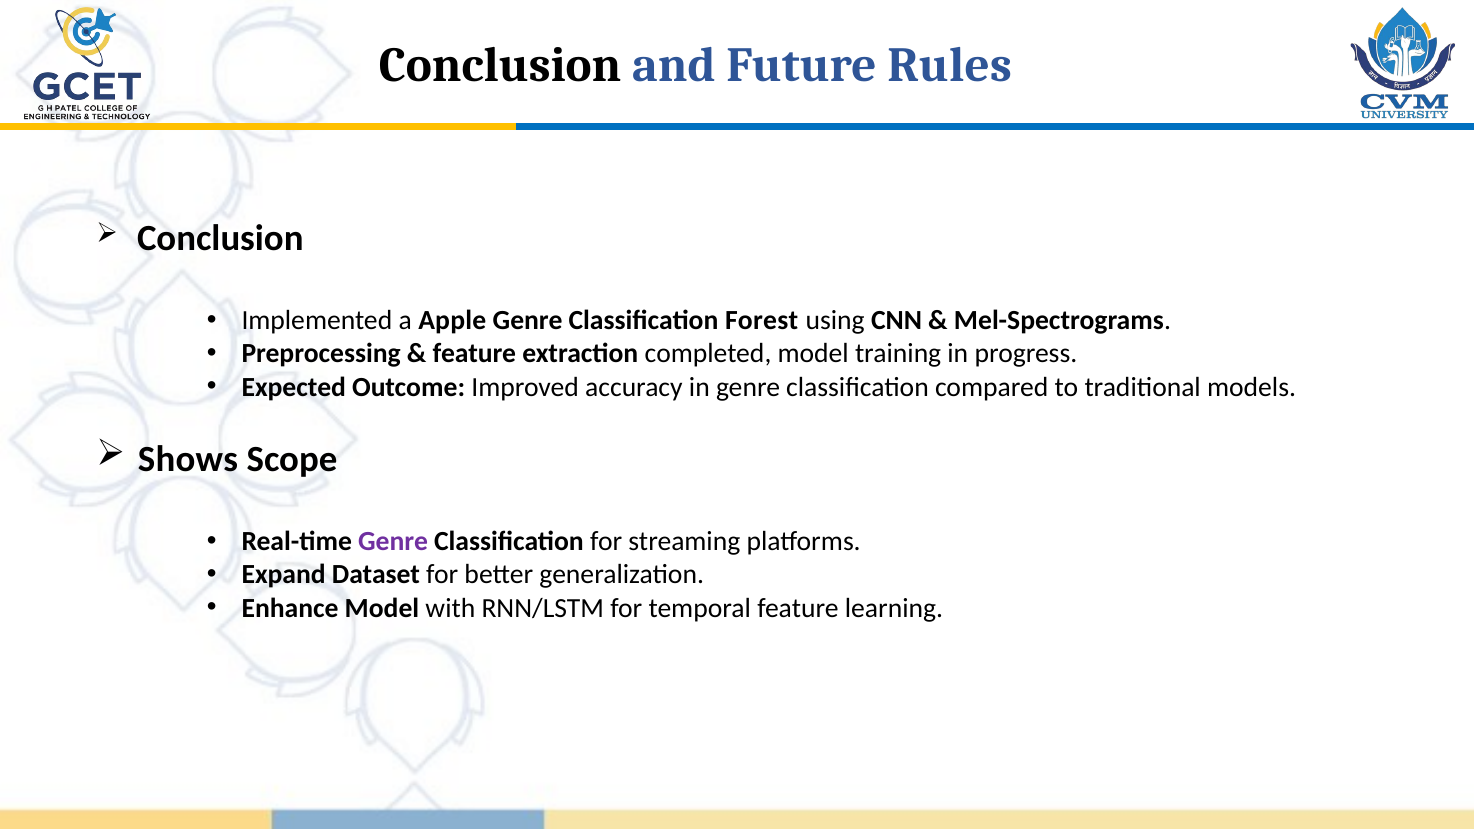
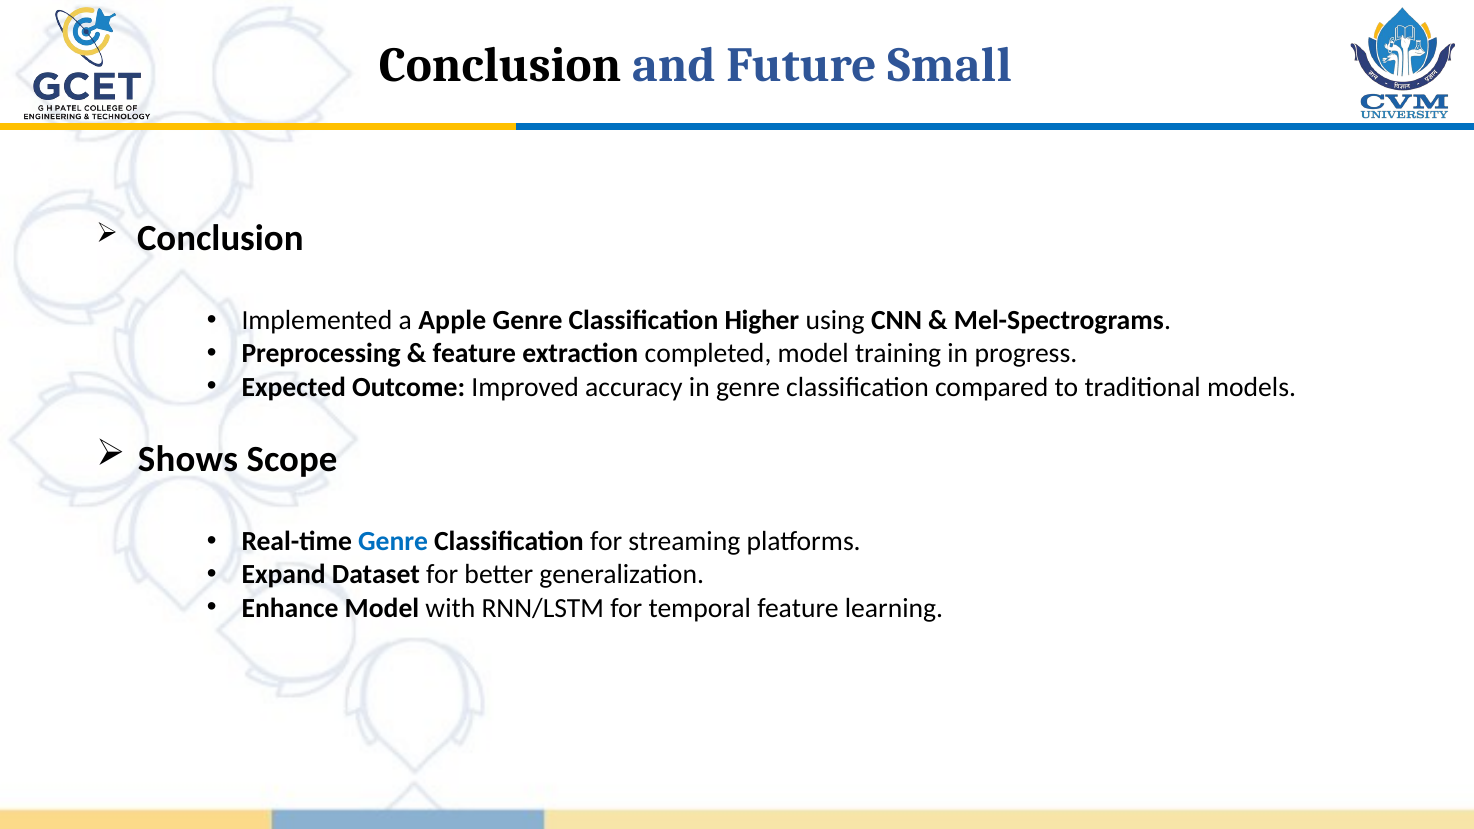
Rules: Rules -> Small
Forest: Forest -> Higher
Genre at (393, 542) colour: purple -> blue
